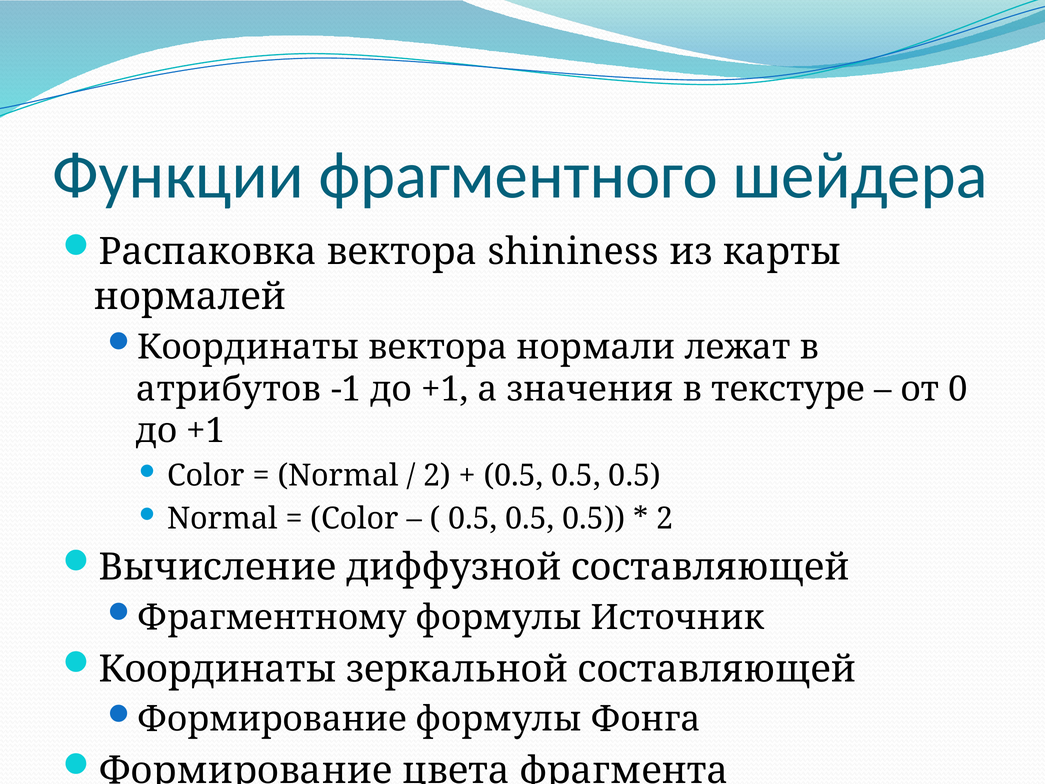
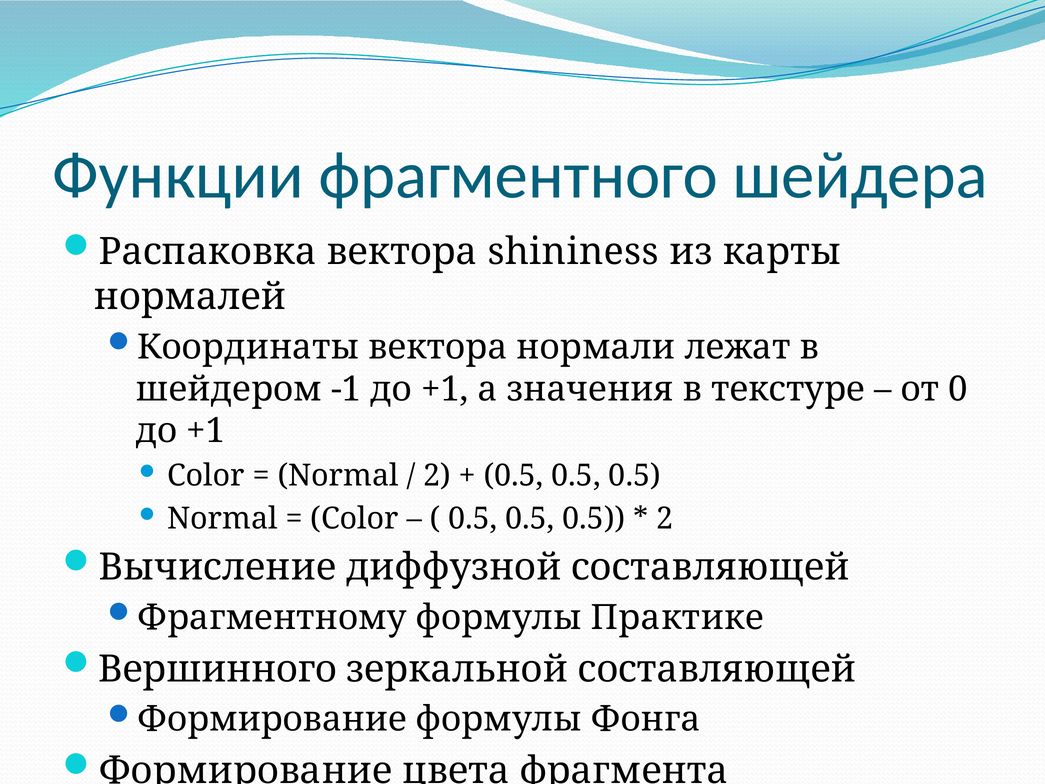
атрибутов: атрибутов -> шейдером
Источник: Источник -> Практике
Координаты at (218, 669): Координаты -> Вершинного
